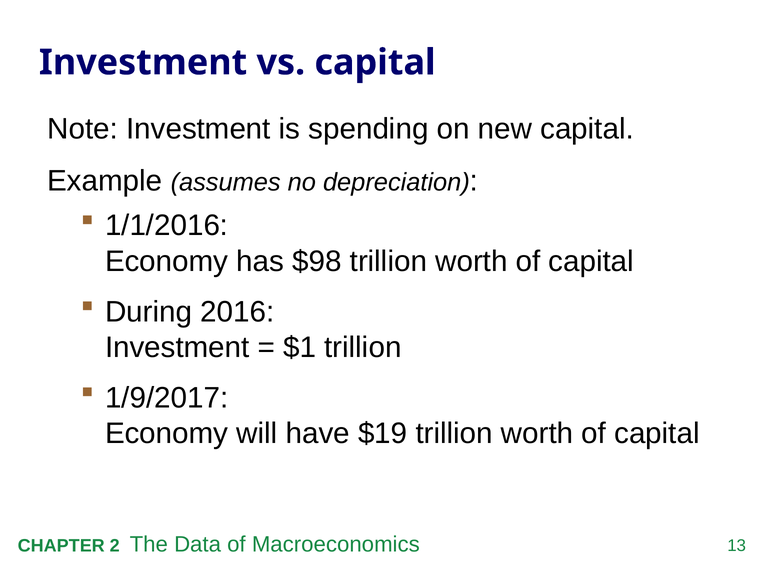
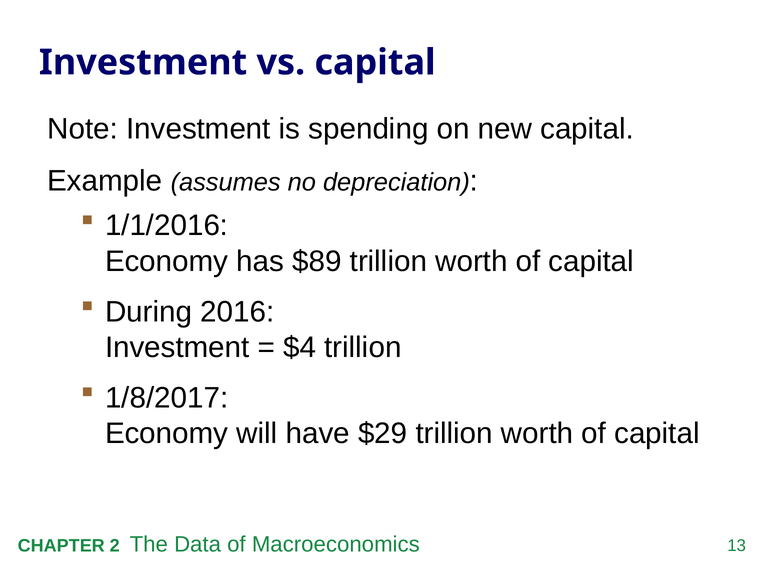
$98: $98 -> $89
$1: $1 -> $4
1/9/2017: 1/9/2017 -> 1/8/2017
$19: $19 -> $29
